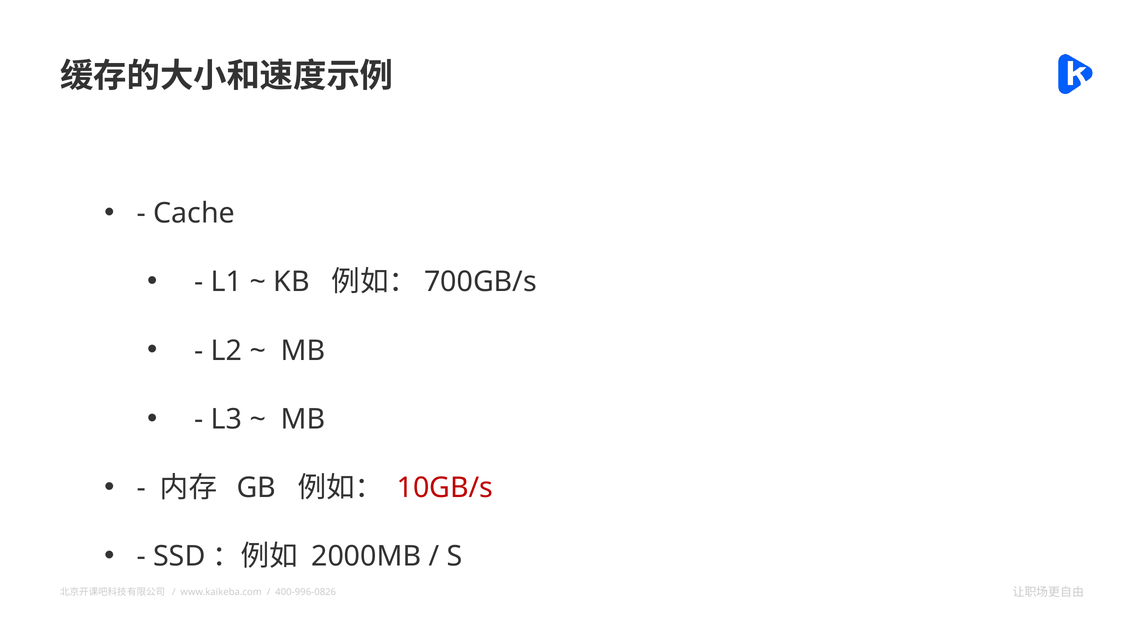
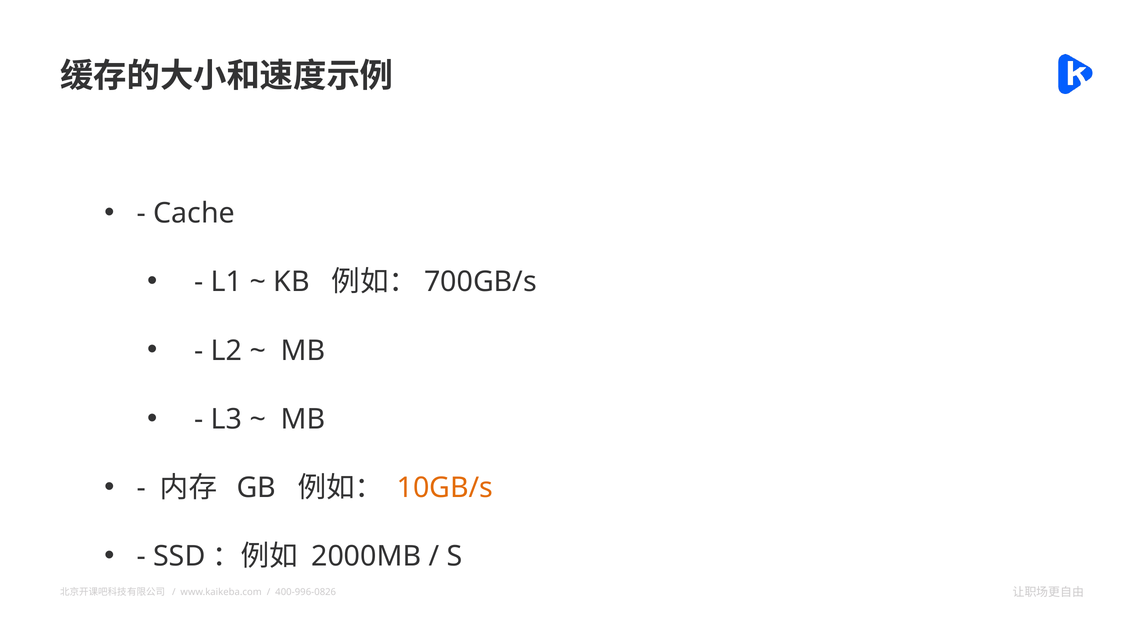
10GB/s colour: red -> orange
